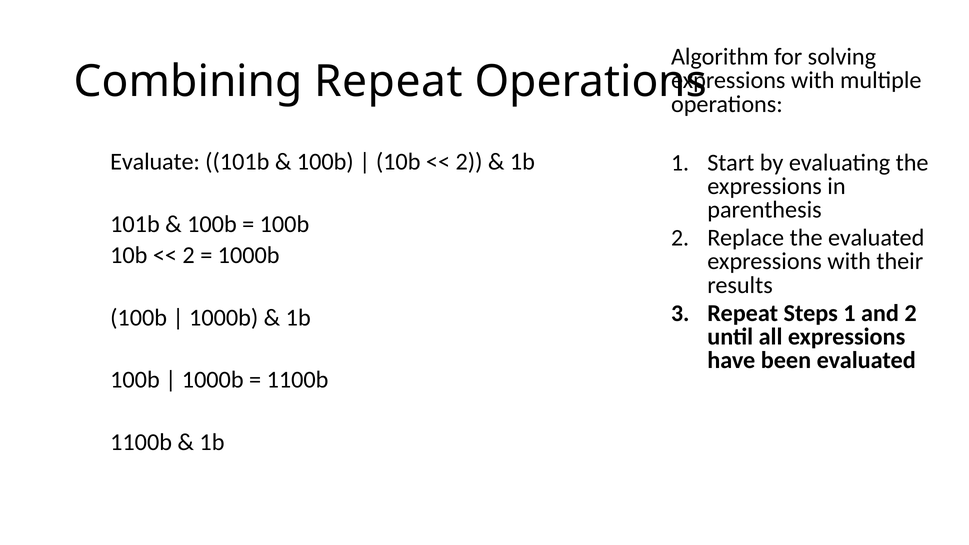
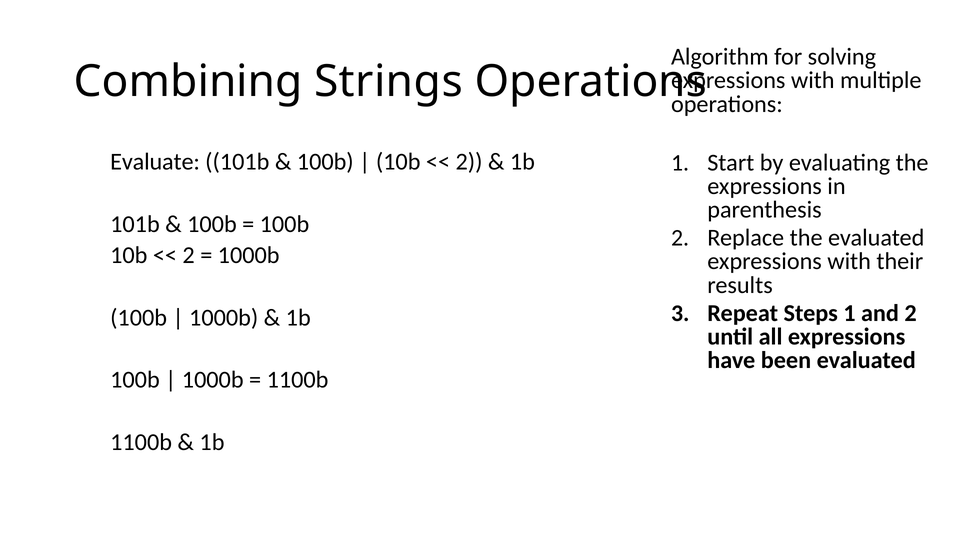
Combining Repeat: Repeat -> Strings
